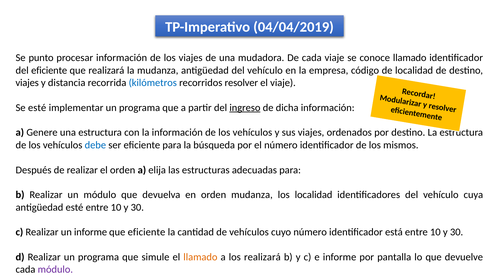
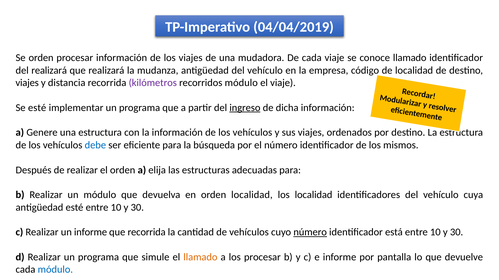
Se punto: punto -> orden
del eficiente: eficiente -> realizará
kilómetros colour: blue -> purple
recorridos resolver: resolver -> módulo
orden mudanza: mudanza -> localidad
que eficiente: eficiente -> recorrida
número at (310, 233) underline: none -> present
los realizará: realizará -> procesar
módulo at (55, 270) colour: purple -> blue
